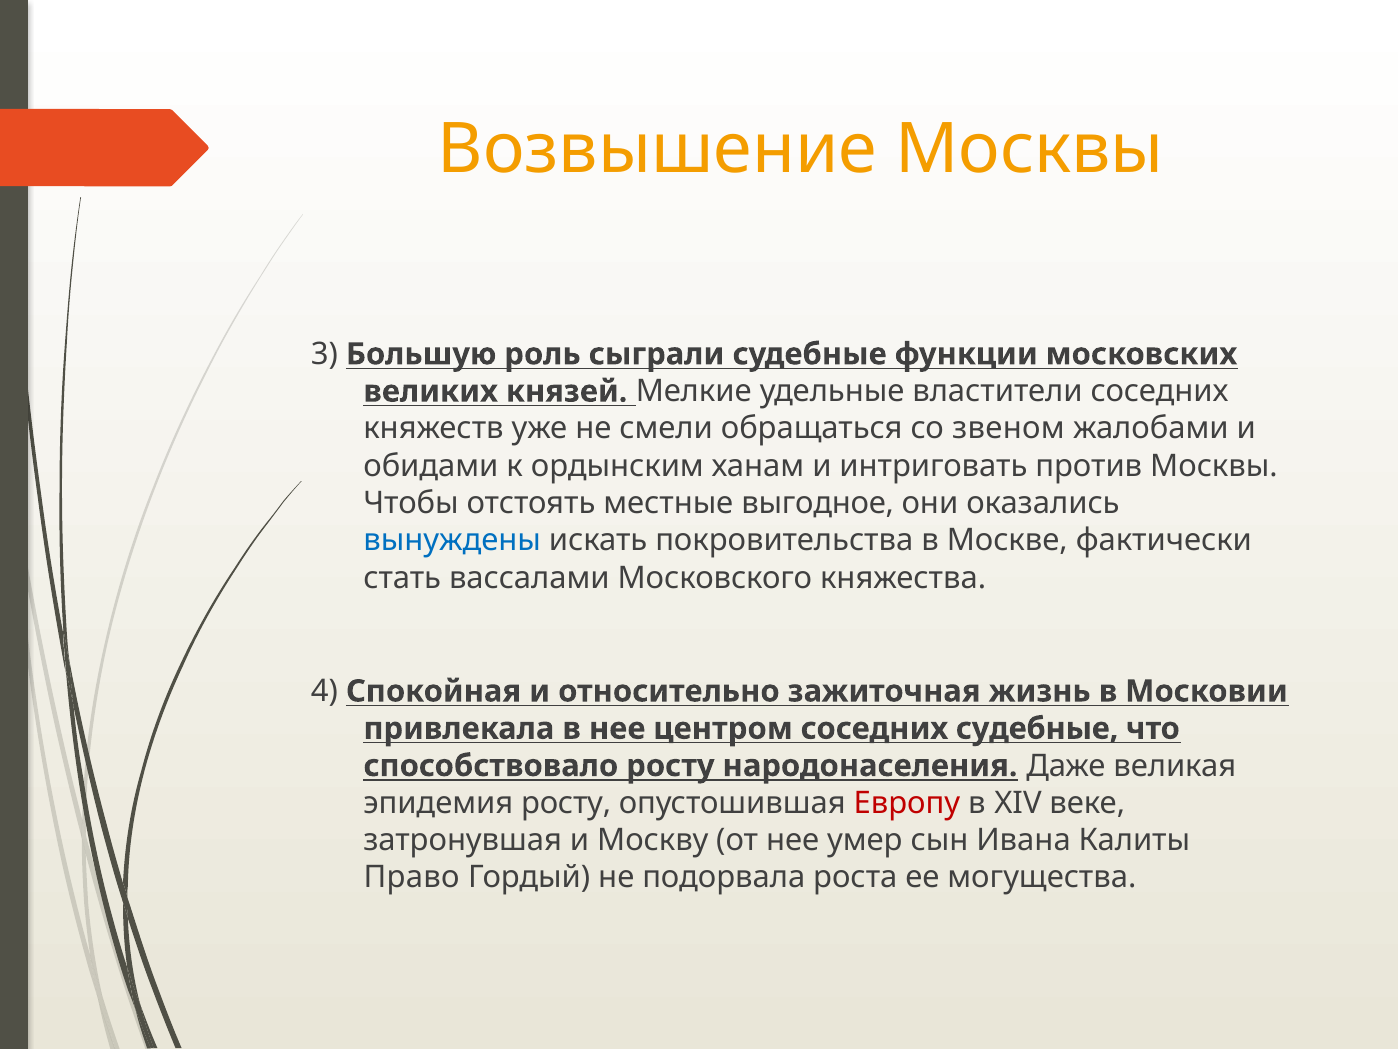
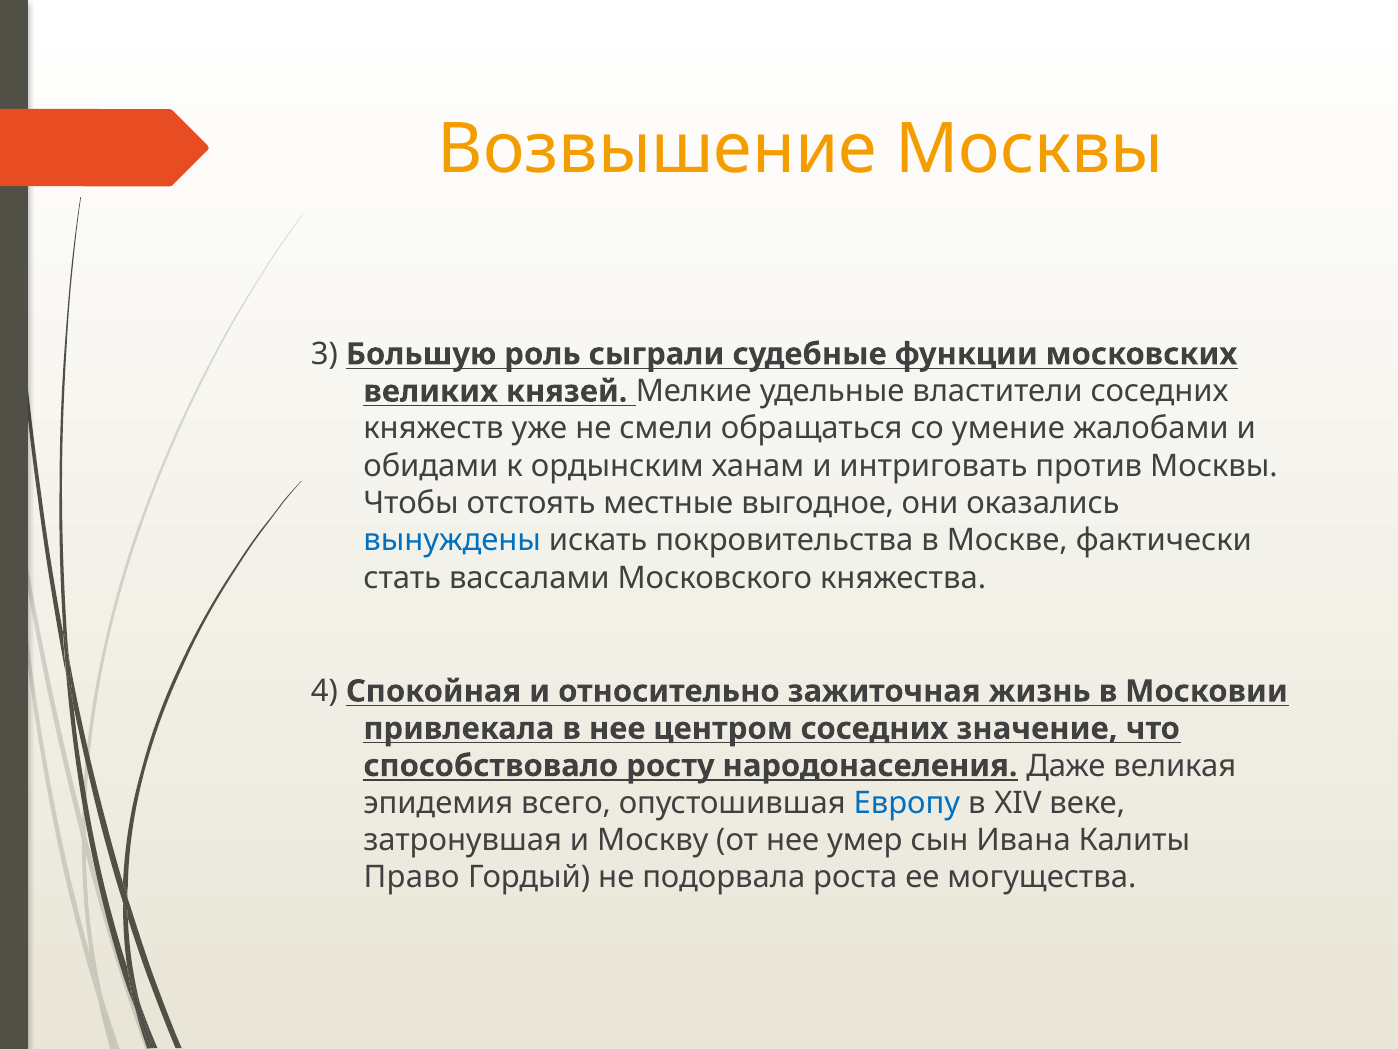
звеном: звеном -> умение
соседних судебные: судебные -> значение
эпидемия росту: росту -> всего
Европу colour: red -> blue
